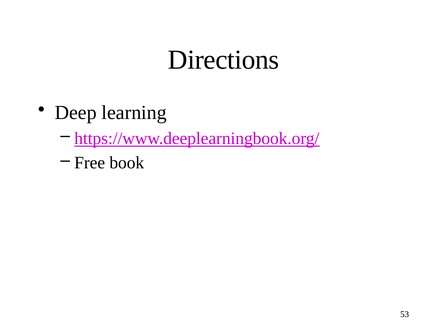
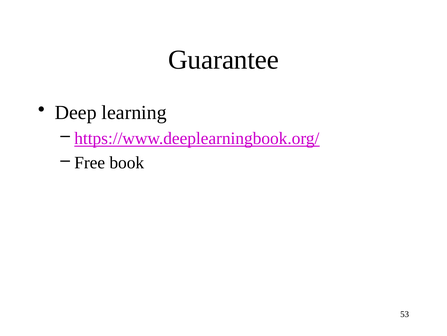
Directions: Directions -> Guarantee
